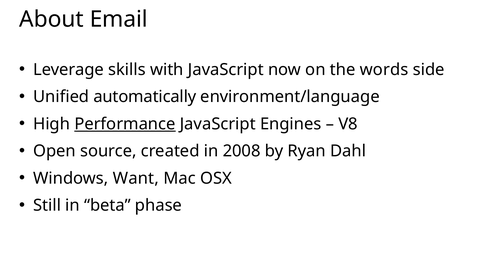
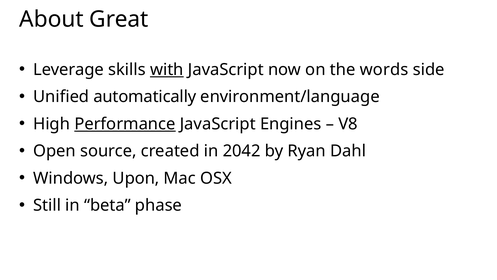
Email: Email -> Great
with underline: none -> present
2008: 2008 -> 2042
Want: Want -> Upon
